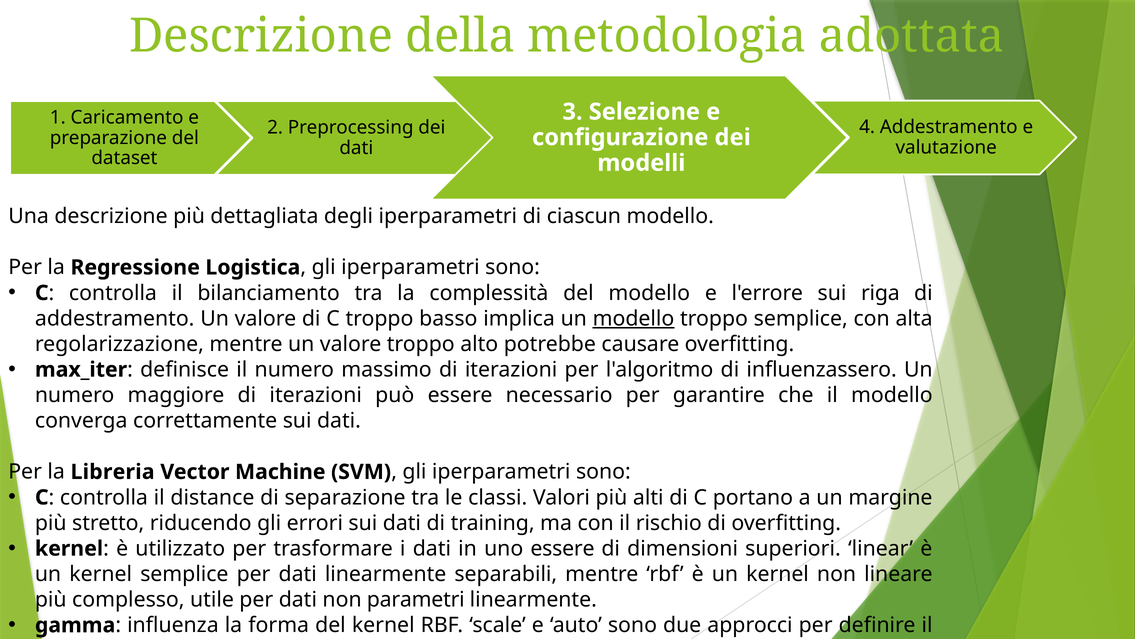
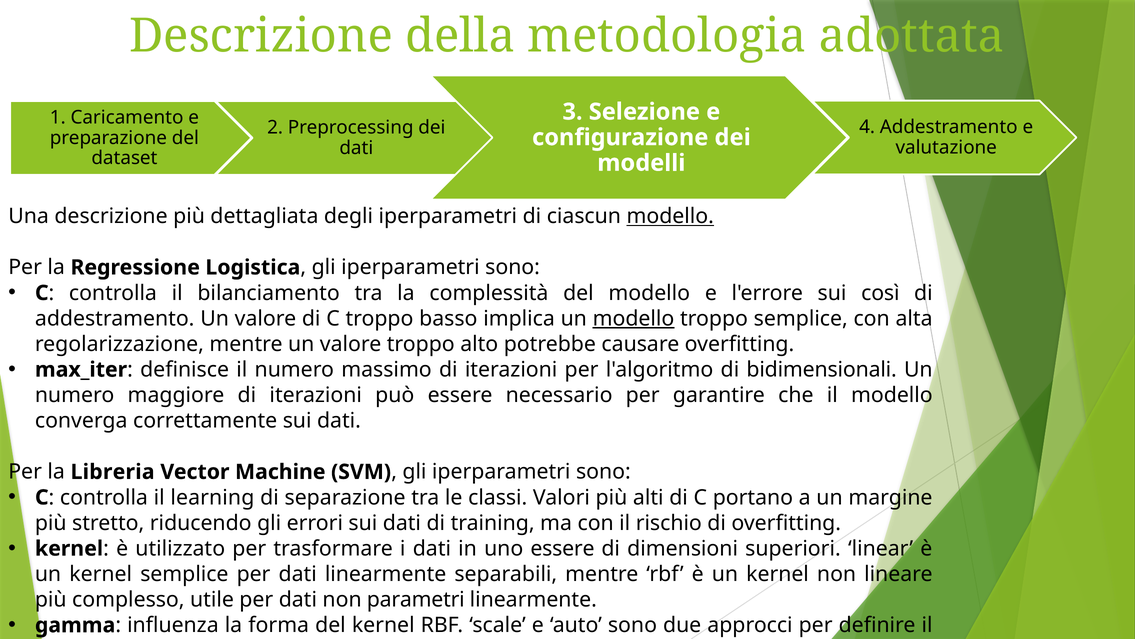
modello at (670, 216) underline: none -> present
riga: riga -> così
influenzassero: influenzassero -> bidimensionali
distance: distance -> learning
